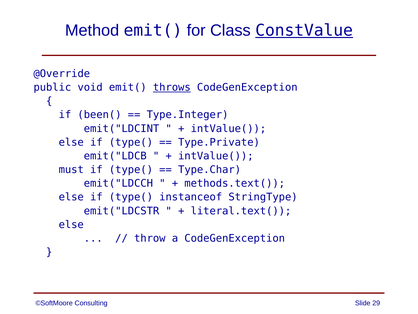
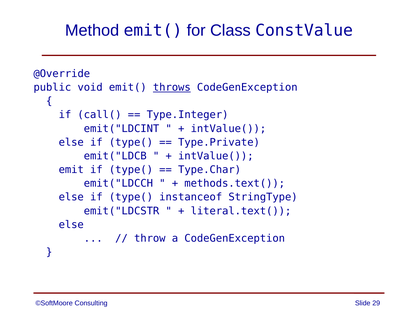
ConstValue underline: present -> none
been(: been( -> call(
must: must -> emit
